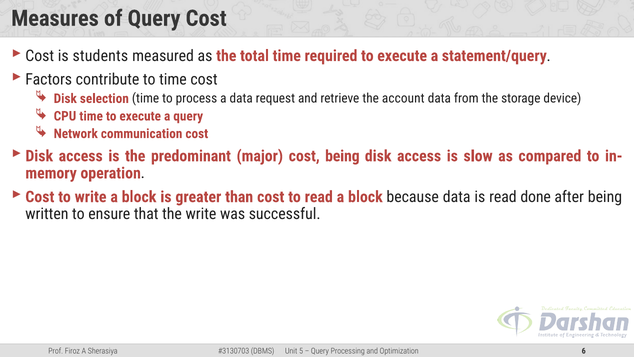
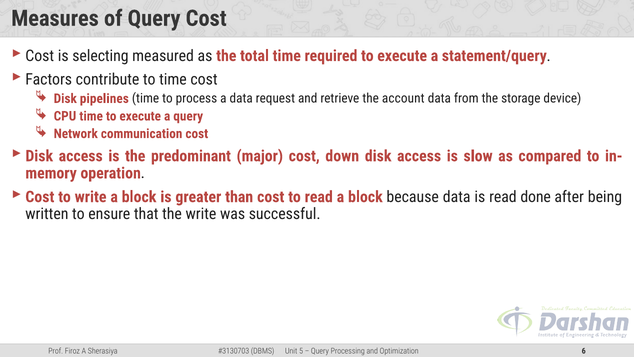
students: students -> selecting
selection: selection -> pipelines
cost being: being -> down
